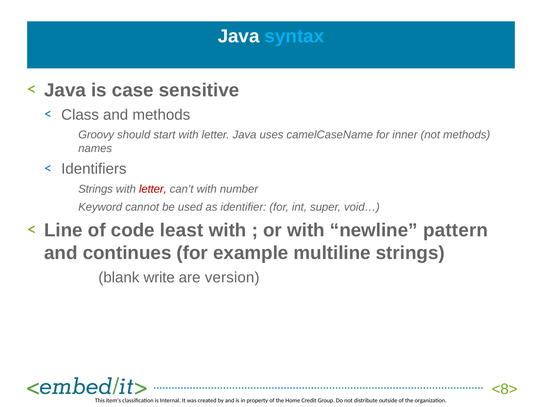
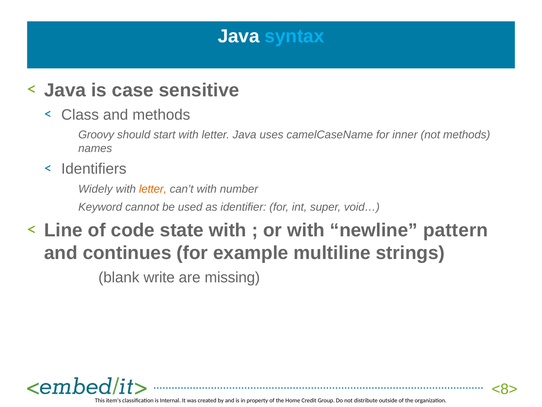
Strings at (96, 189): Strings -> Widely
letter at (153, 189) colour: red -> orange
least: least -> state
version: version -> missing
